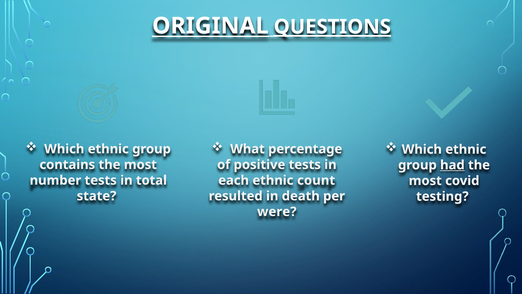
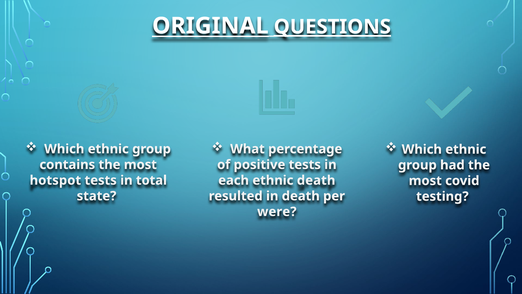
had underline: present -> none
number: number -> hotspot
ethnic count: count -> death
